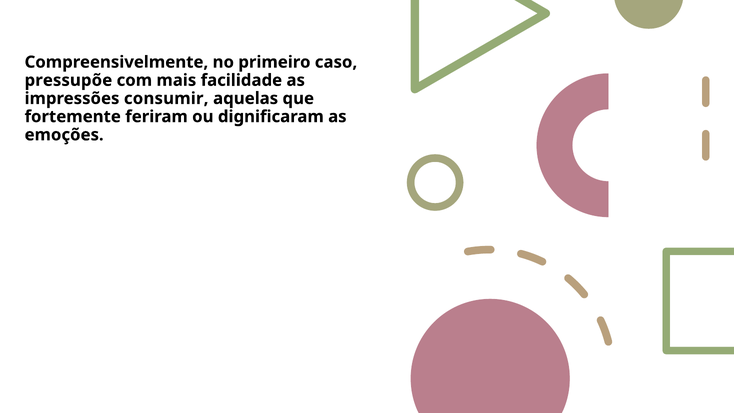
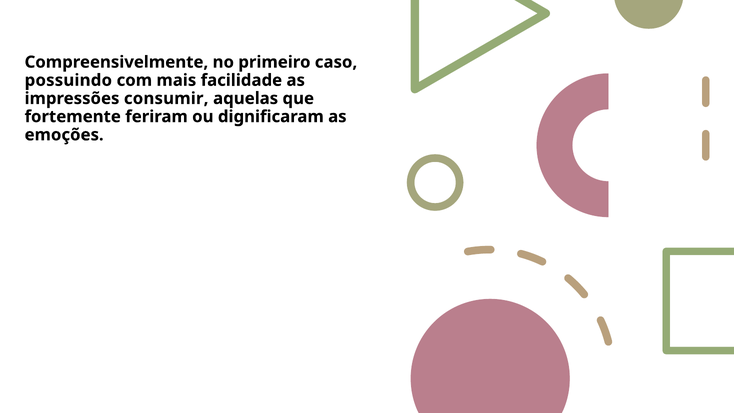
pressupõe: pressupõe -> possuindo
